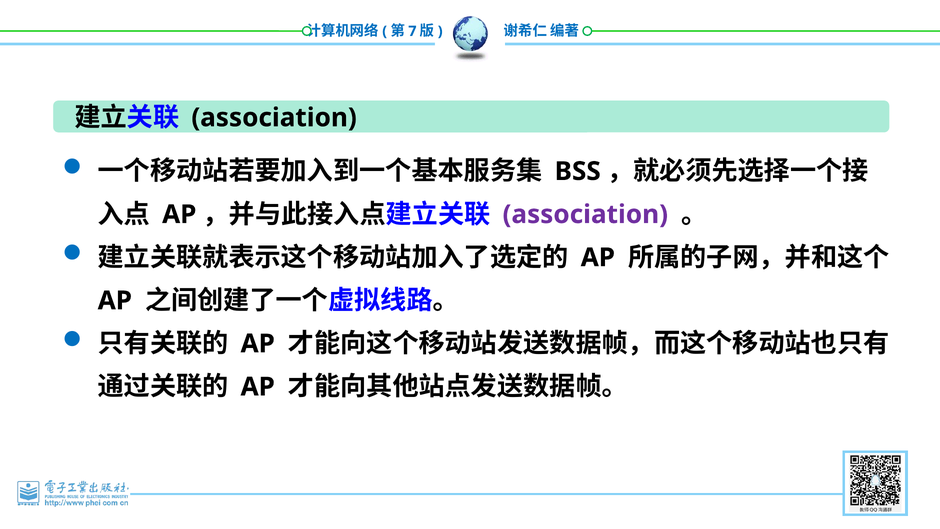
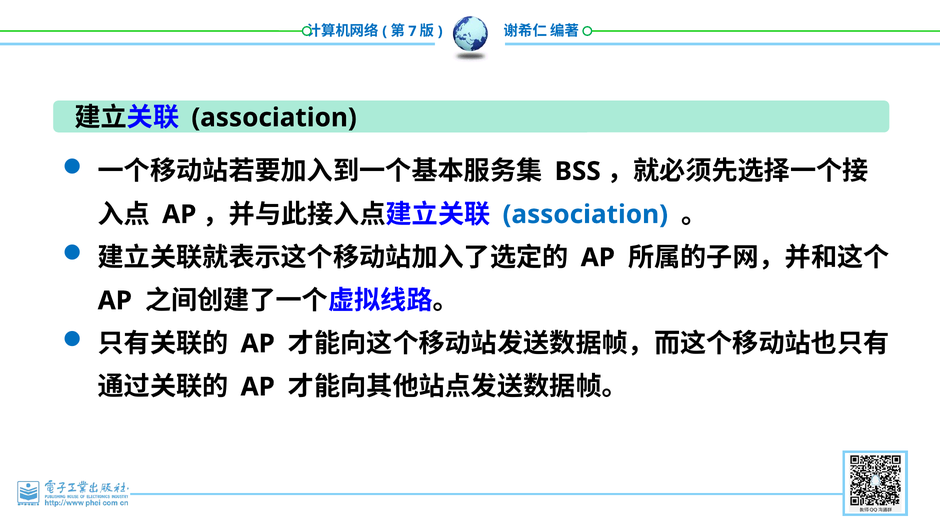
association at (585, 214) colour: purple -> blue
